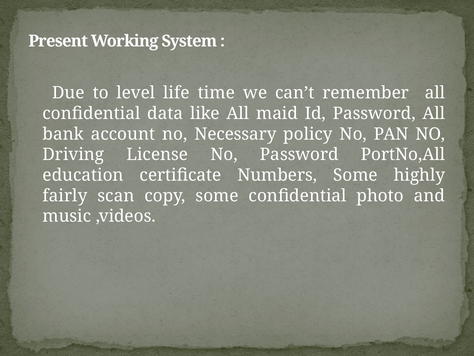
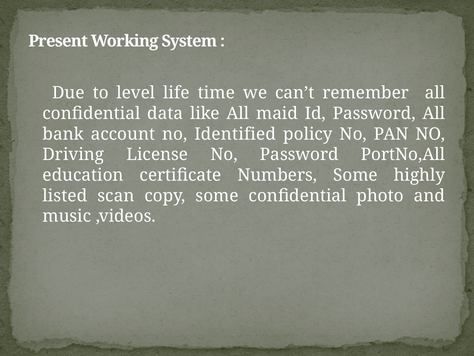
Necessary: Necessary -> Identified
fairly: fairly -> listed
